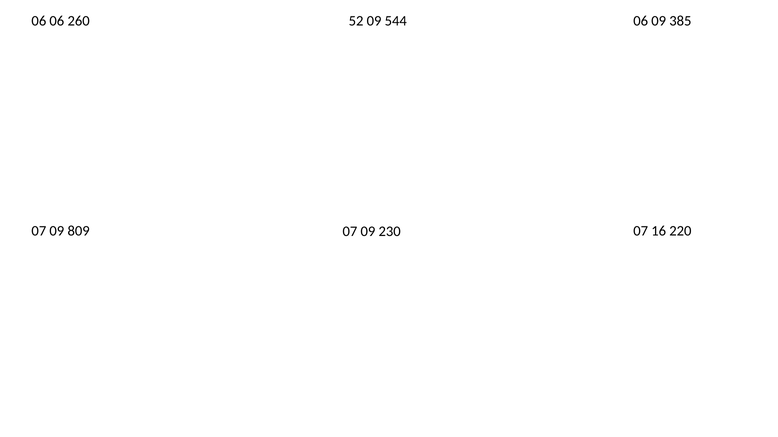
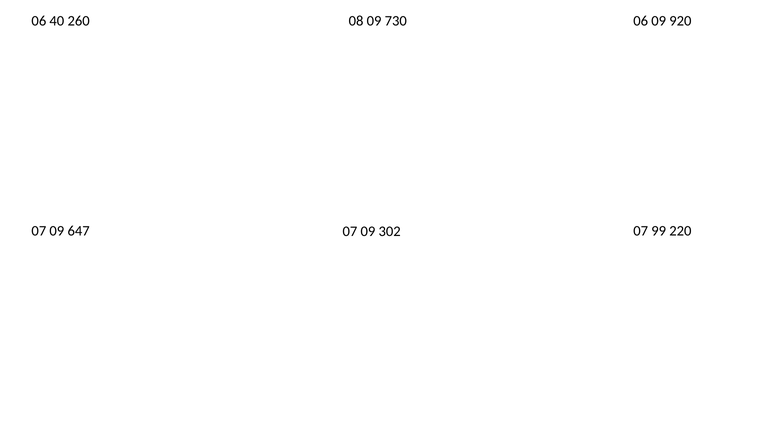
06 06: 06 -> 40
52: 52 -> 08
544: 544 -> 730
385: 385 -> 920
809: 809 -> 647
230: 230 -> 302
16: 16 -> 99
